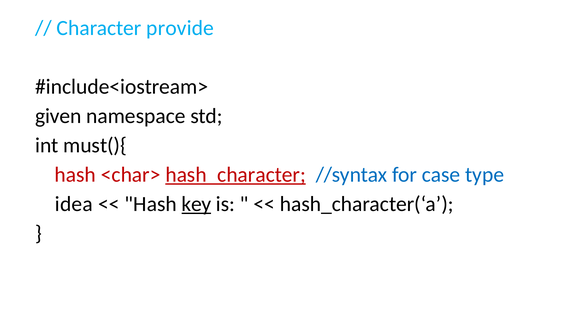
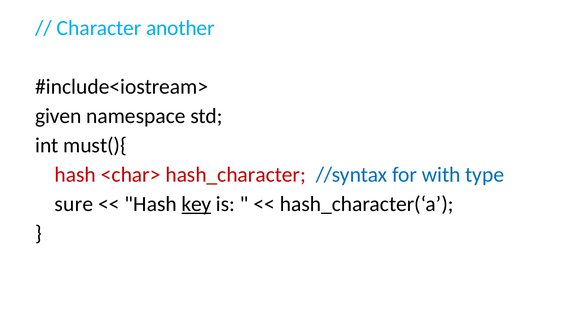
provide: provide -> another
hash_character underline: present -> none
case: case -> with
idea: idea -> sure
